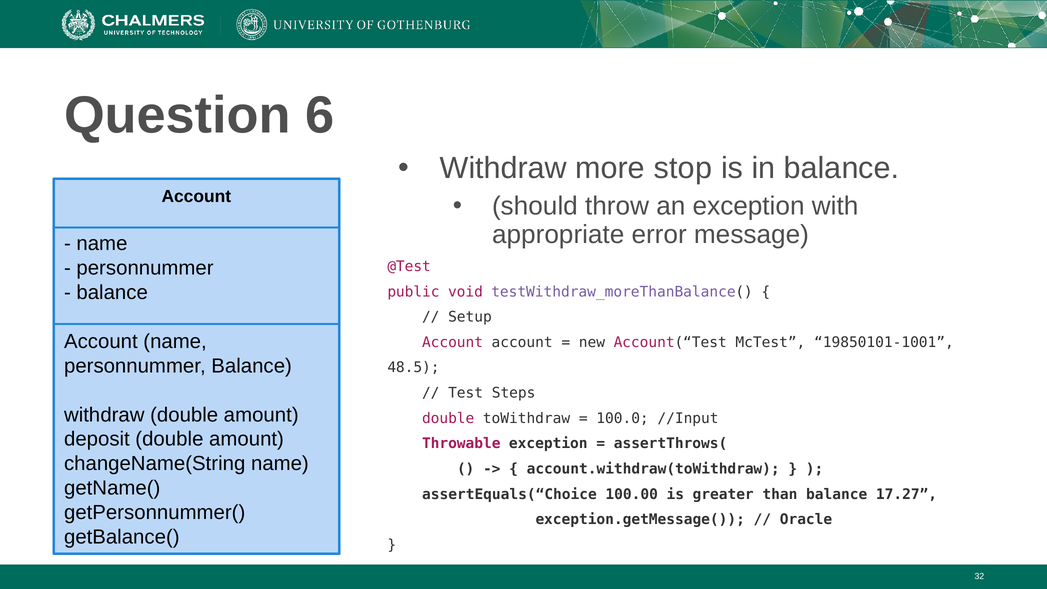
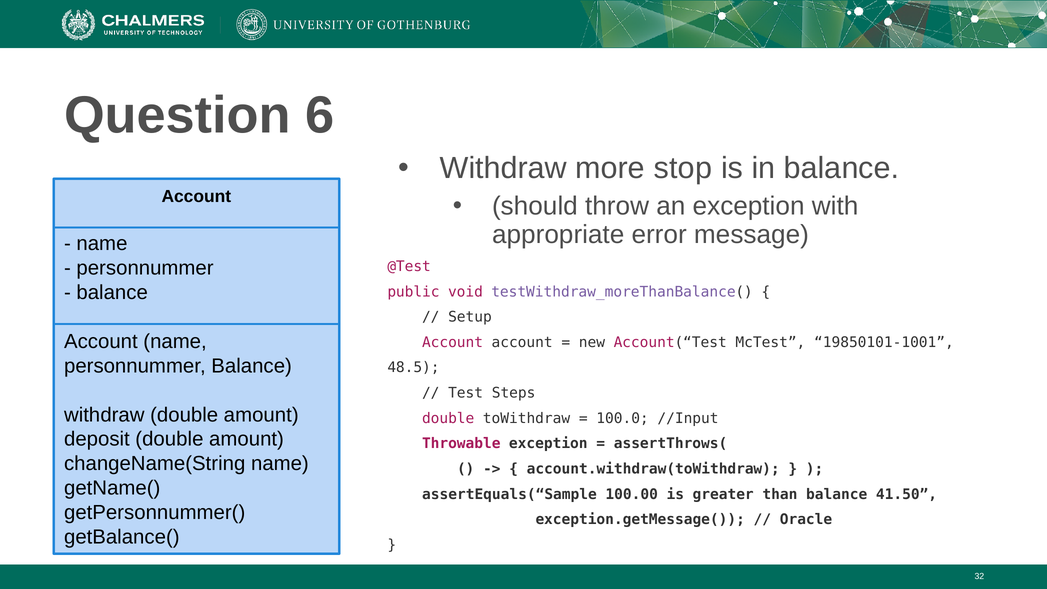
assertEquals(“Choice: assertEquals(“Choice -> assertEquals(“Sample
17.27: 17.27 -> 41.50
